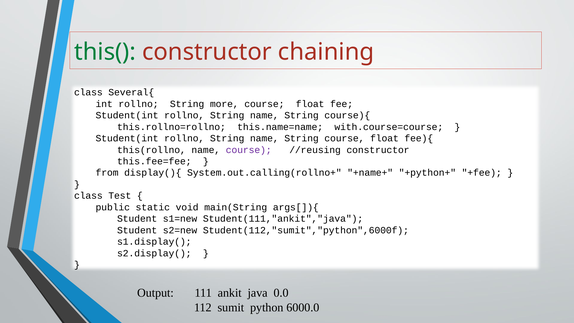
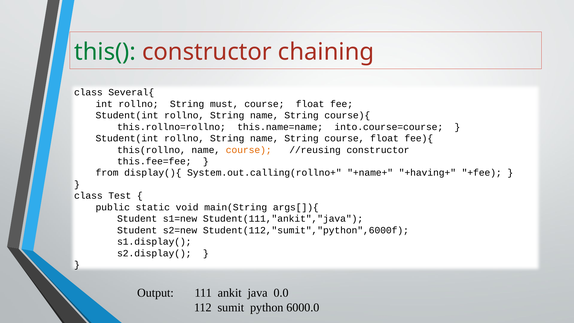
more: more -> must
with.course=course: with.course=course -> into.course=course
course at (249, 150) colour: purple -> orange
+python+: +python+ -> +having+
